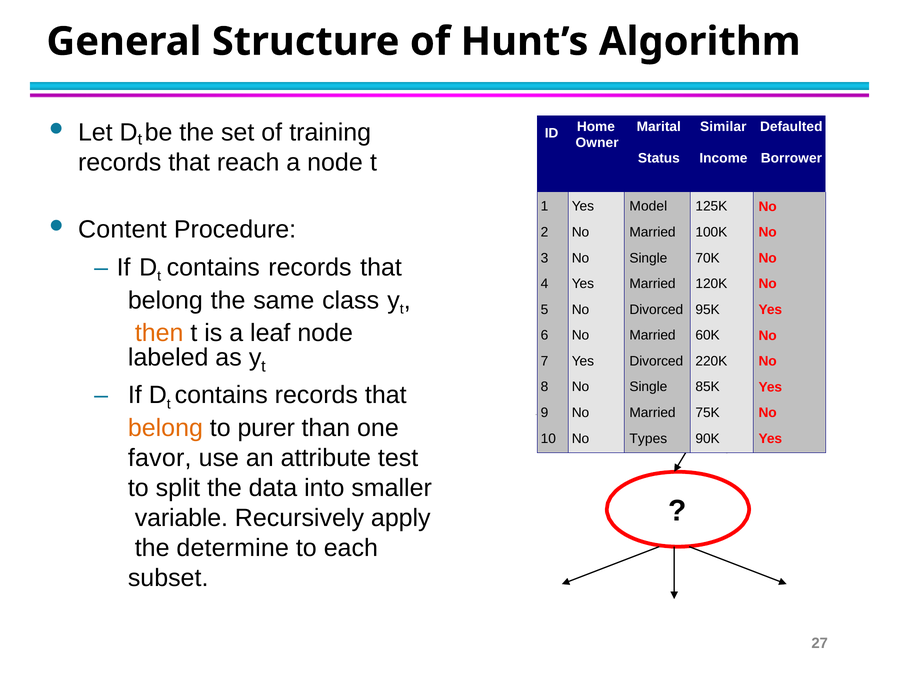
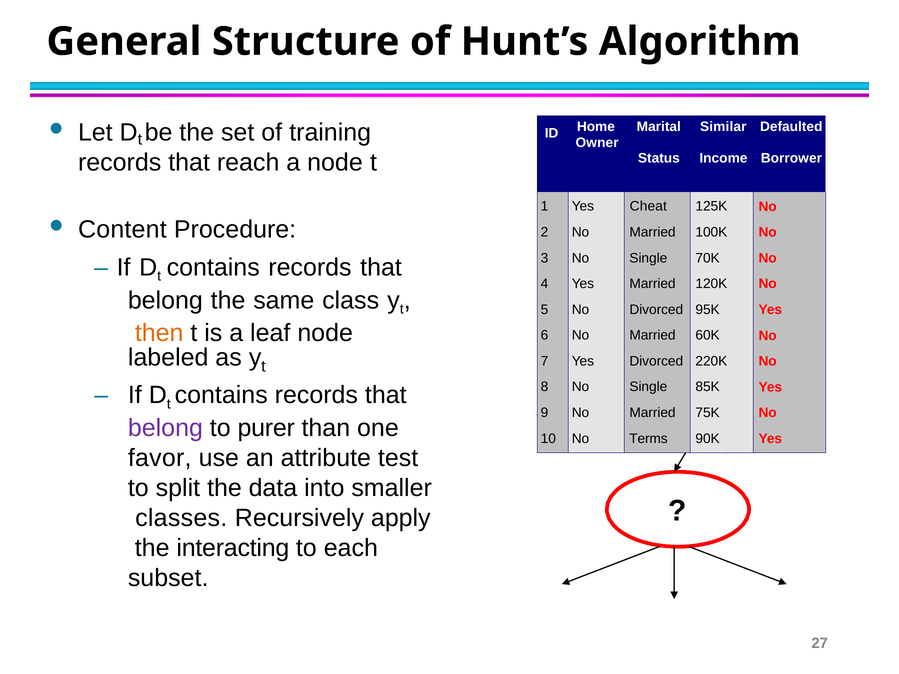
Model: Model -> Cheat
belong at (165, 428) colour: orange -> purple
Types: Types -> Terms
variable: variable -> classes
determine: determine -> interacting
